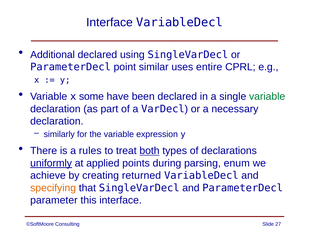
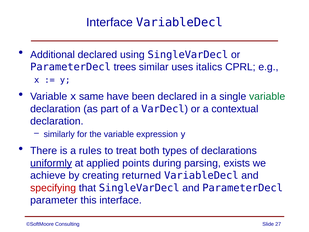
point: point -> trees
entire: entire -> italics
some: some -> same
necessary: necessary -> contextual
both underline: present -> none
enum: enum -> exists
specifying colour: orange -> red
